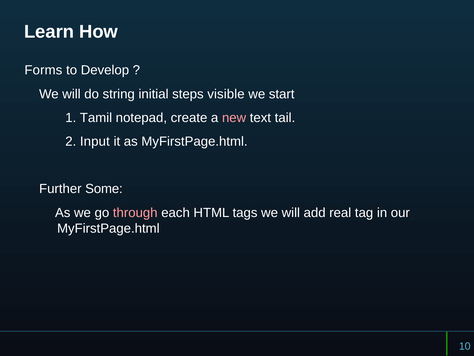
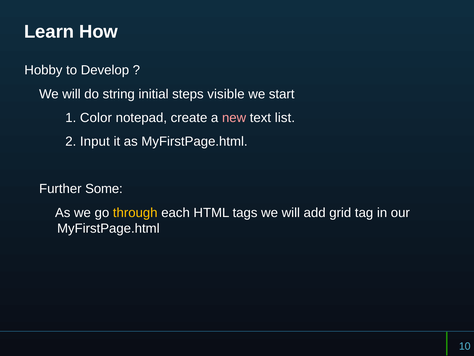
Forms: Forms -> Hobby
Tamil: Tamil -> Color
tail: tail -> list
through colour: pink -> yellow
real: real -> grid
